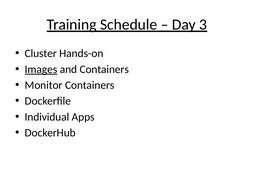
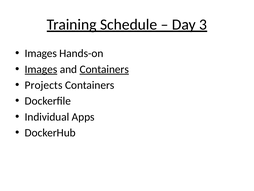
Cluster at (41, 53): Cluster -> Images
Containers at (104, 69) underline: none -> present
Monitor: Monitor -> Projects
